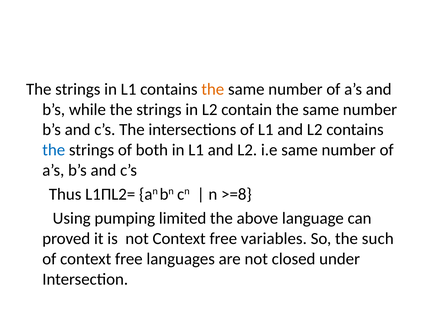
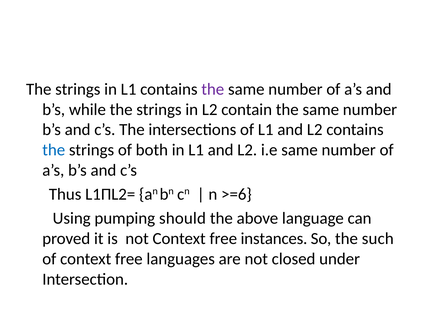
the at (213, 89) colour: orange -> purple
>=8: >=8 -> >=6
limited: limited -> should
variables: variables -> instances
